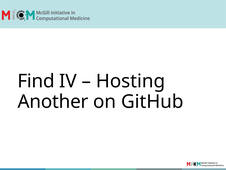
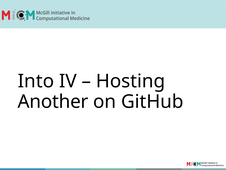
Find: Find -> Into
